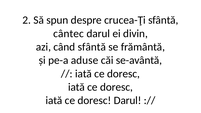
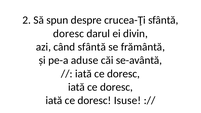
cântec at (68, 34): cântec -> doresc
doresc Darul: Darul -> Isuse
